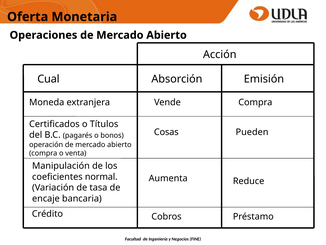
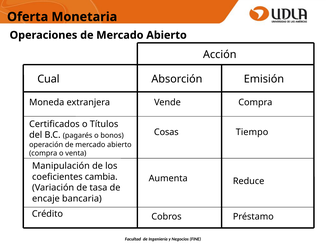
Pueden: Pueden -> Tiempo
normal: normal -> cambia
